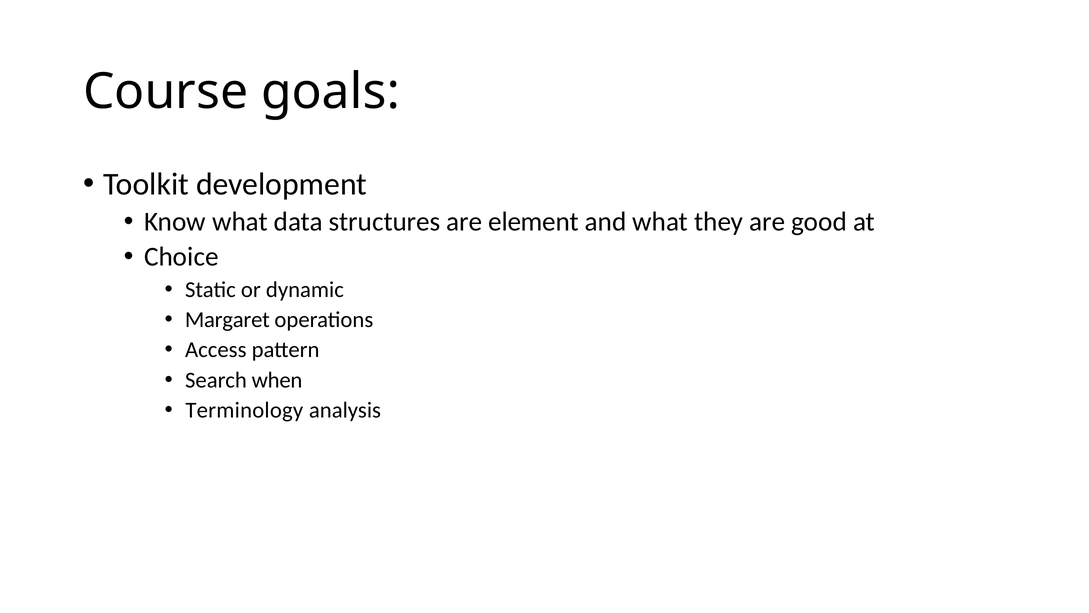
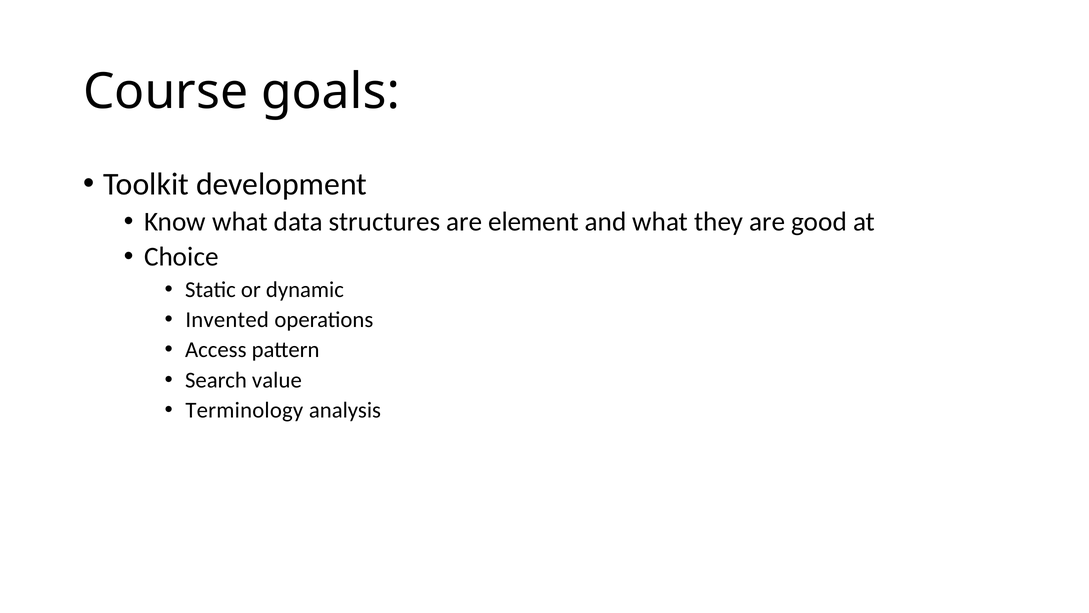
Margaret: Margaret -> Invented
when: when -> value
